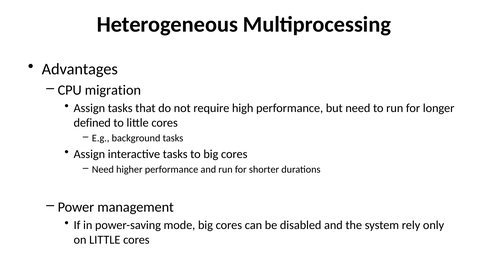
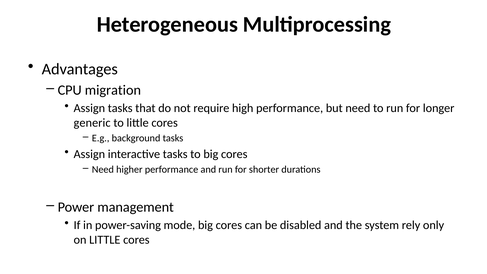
defined: defined -> generic
